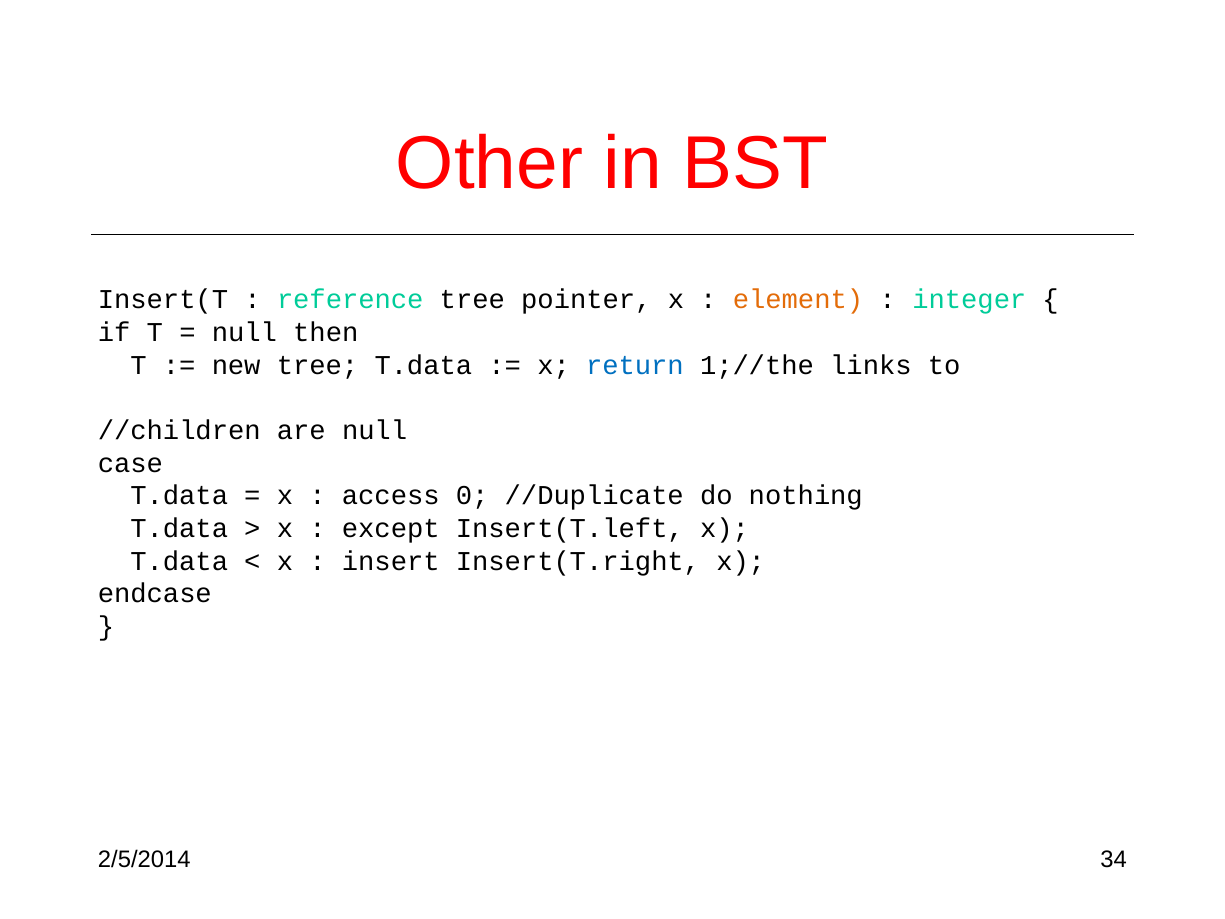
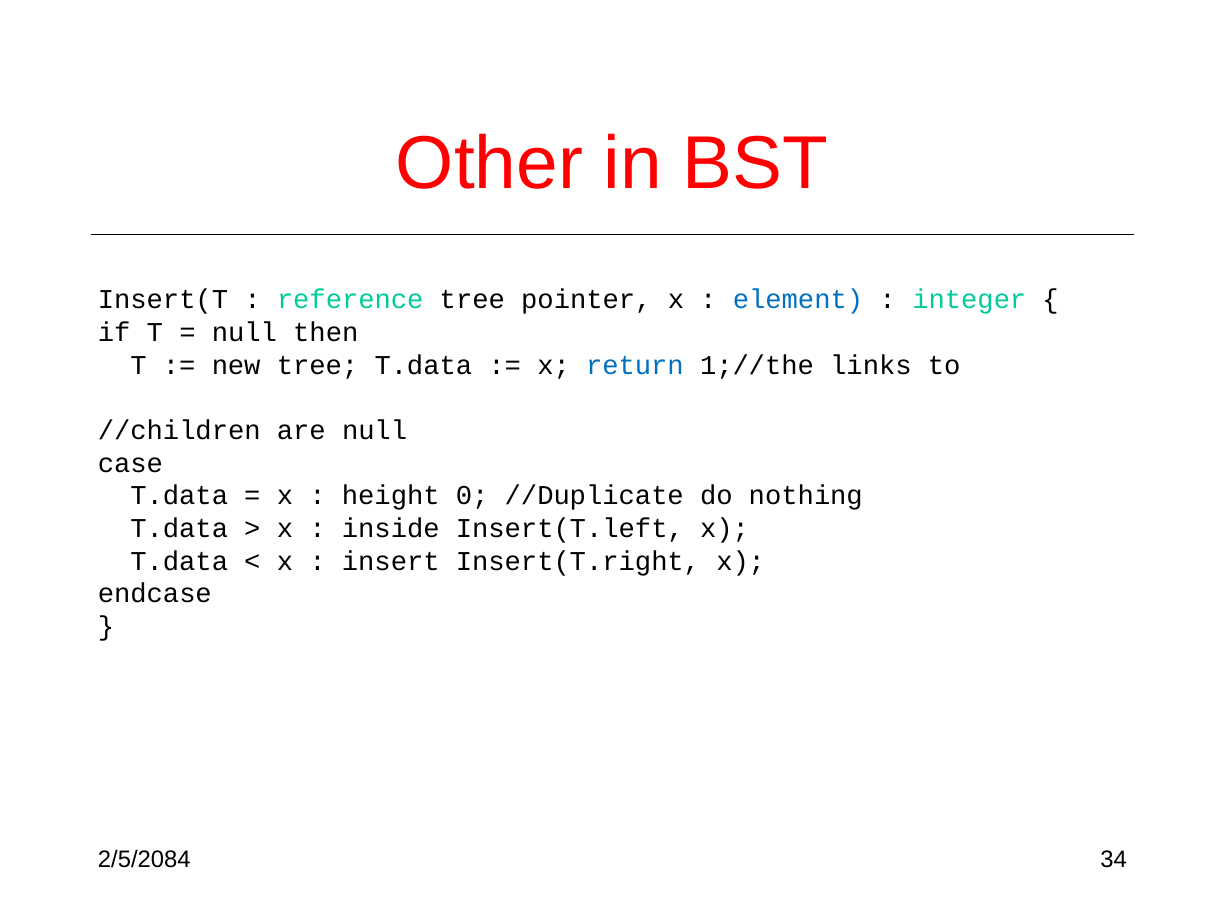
element colour: orange -> blue
access: access -> height
except: except -> inside
2/5/2014: 2/5/2014 -> 2/5/2084
